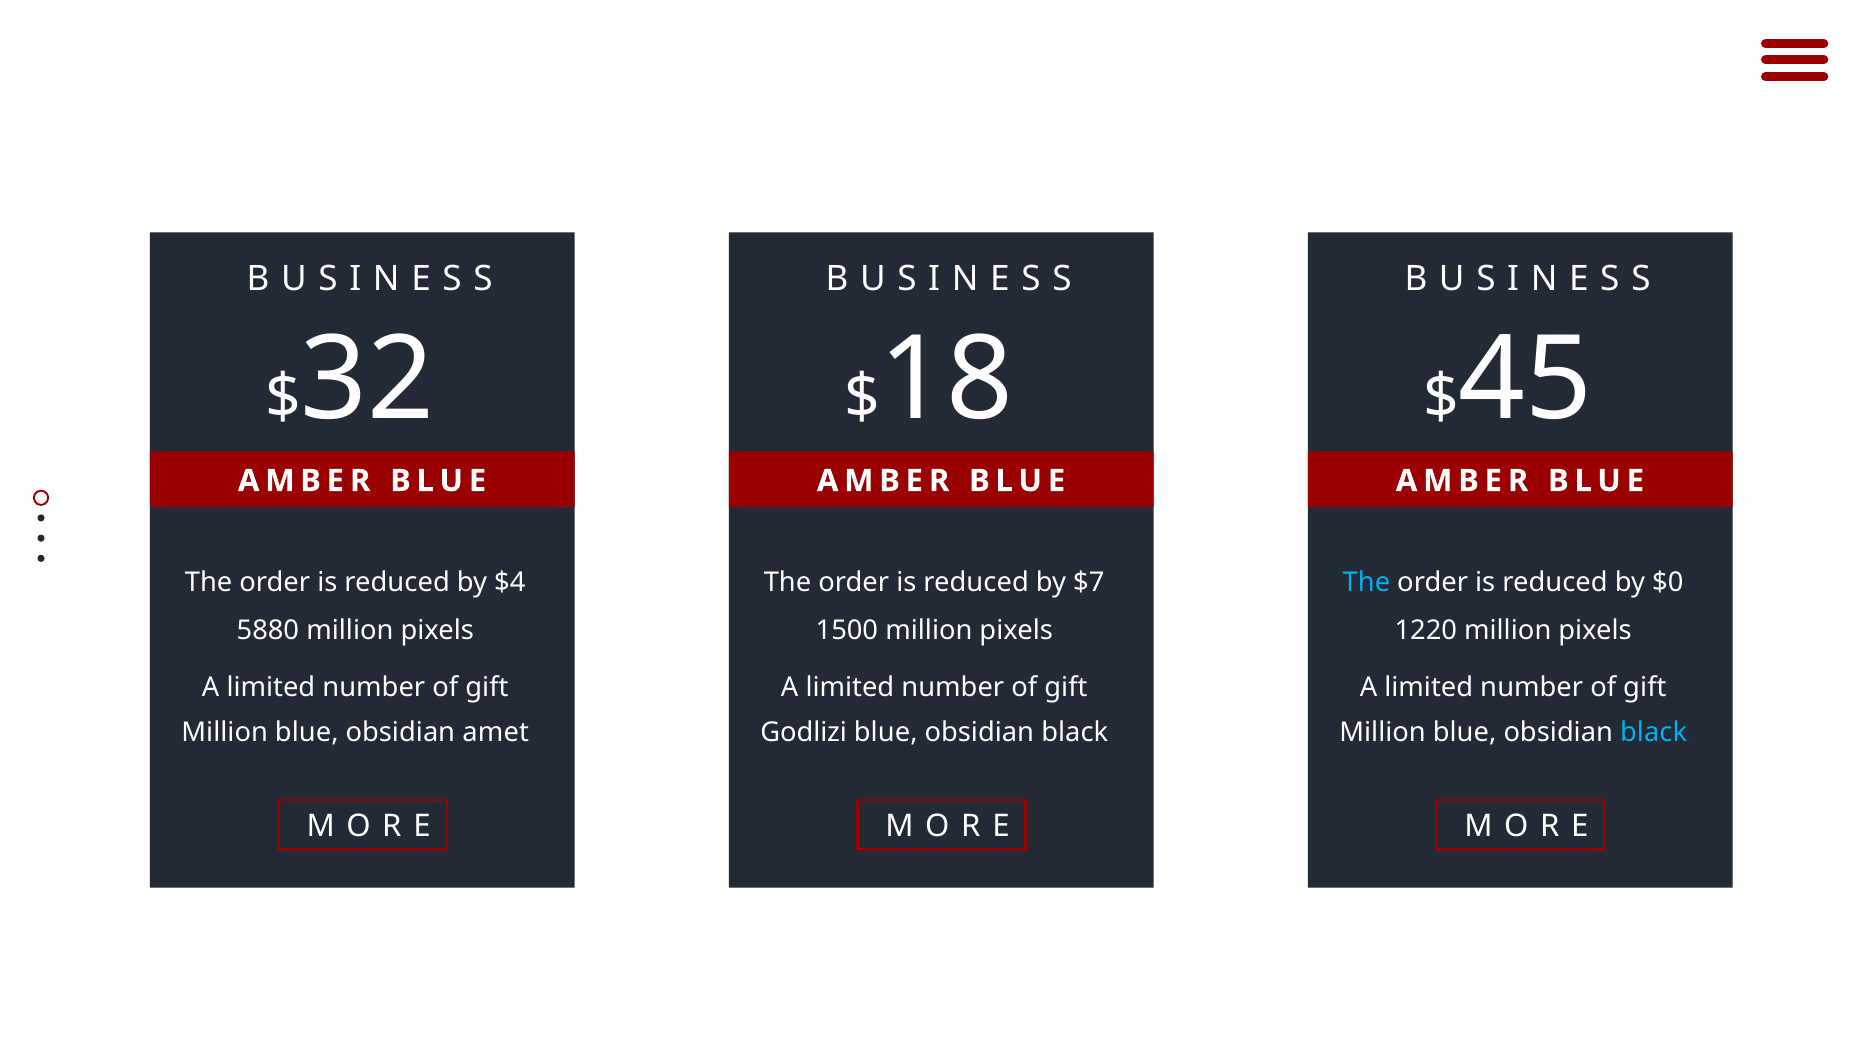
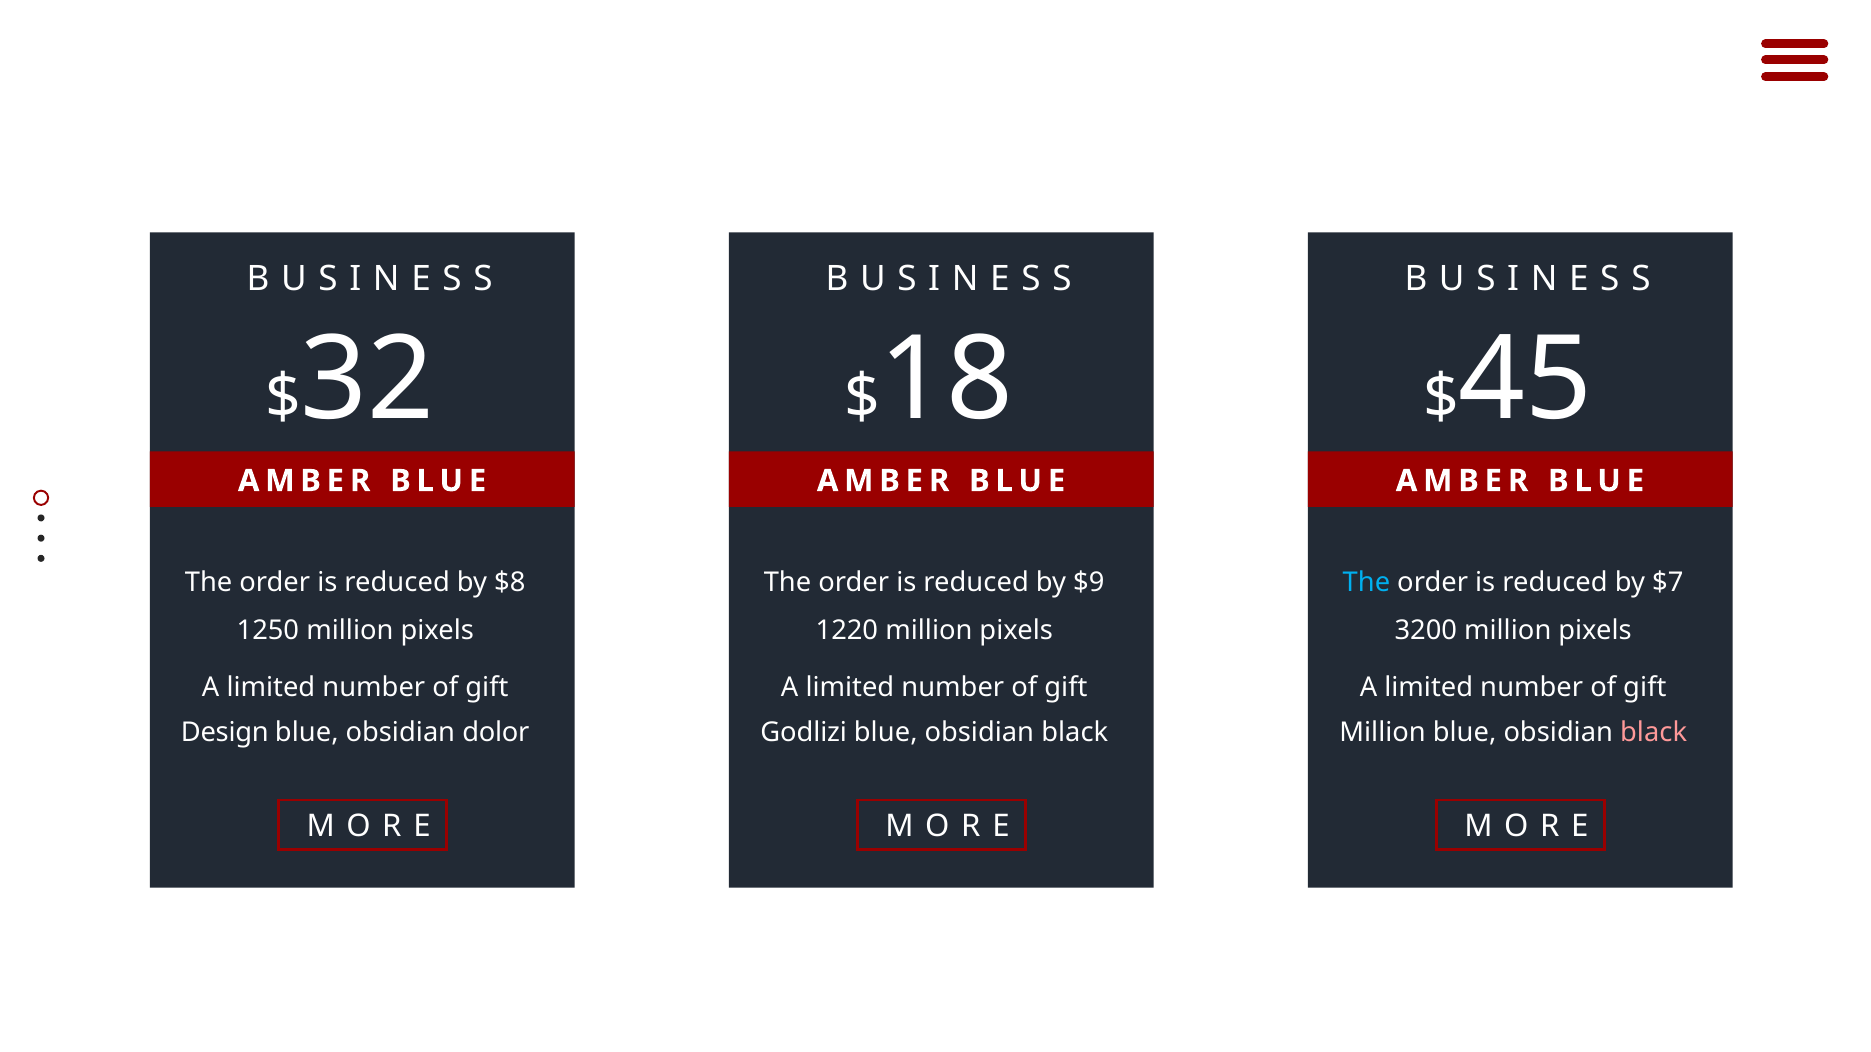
$4: $4 -> $8
$7: $7 -> $9
$0: $0 -> $7
5880: 5880 -> 1250
1500: 1500 -> 1220
1220: 1220 -> 3200
Million at (225, 733): Million -> Design
amet: amet -> dolor
black at (1654, 733) colour: light blue -> pink
